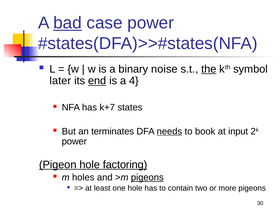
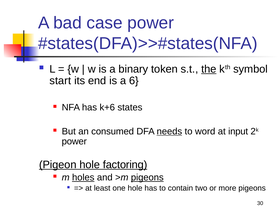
bad underline: present -> none
noise: noise -> token
later: later -> start
end underline: present -> none
4: 4 -> 6
k+7: k+7 -> k+6
terminates: terminates -> consumed
book: book -> word
holes underline: none -> present
